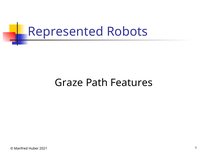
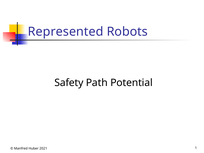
Graze: Graze -> Safety
Features: Features -> Potential
